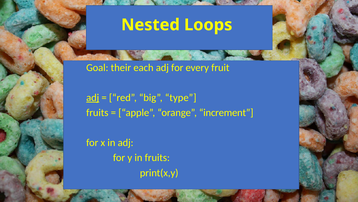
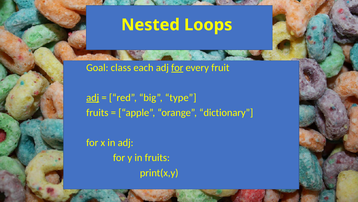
their: their -> class
for at (177, 67) underline: none -> present
increment: increment -> dictionary
